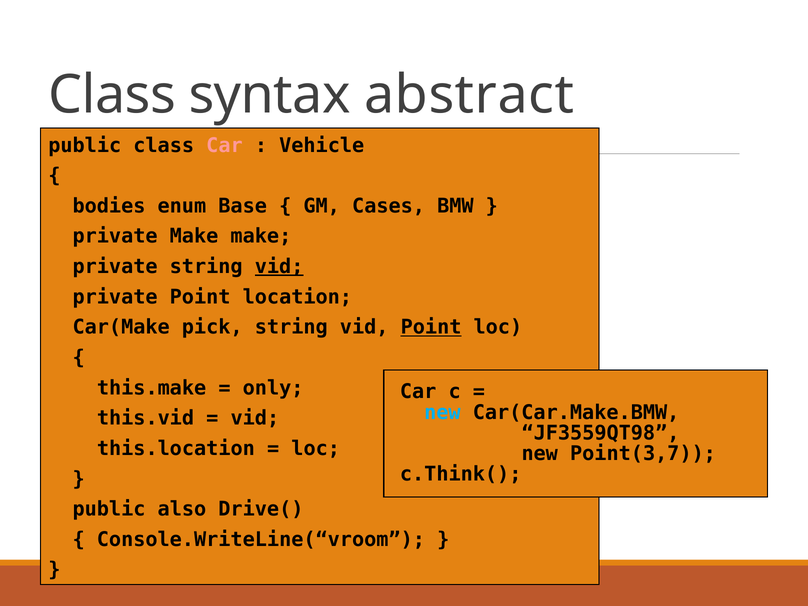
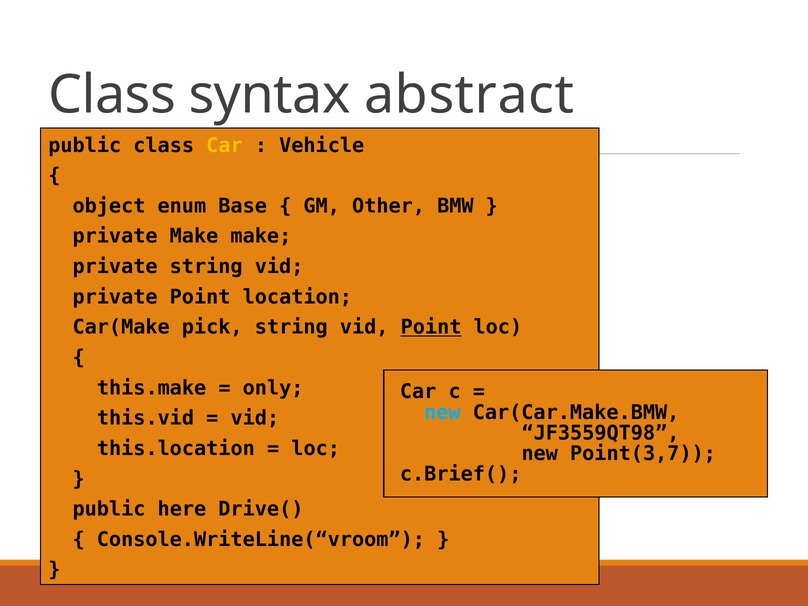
Car at (224, 145) colour: pink -> yellow
bodies: bodies -> object
Cases: Cases -> Other
vid at (279, 267) underline: present -> none
c.Think(: c.Think( -> c.Brief(
also: also -> here
